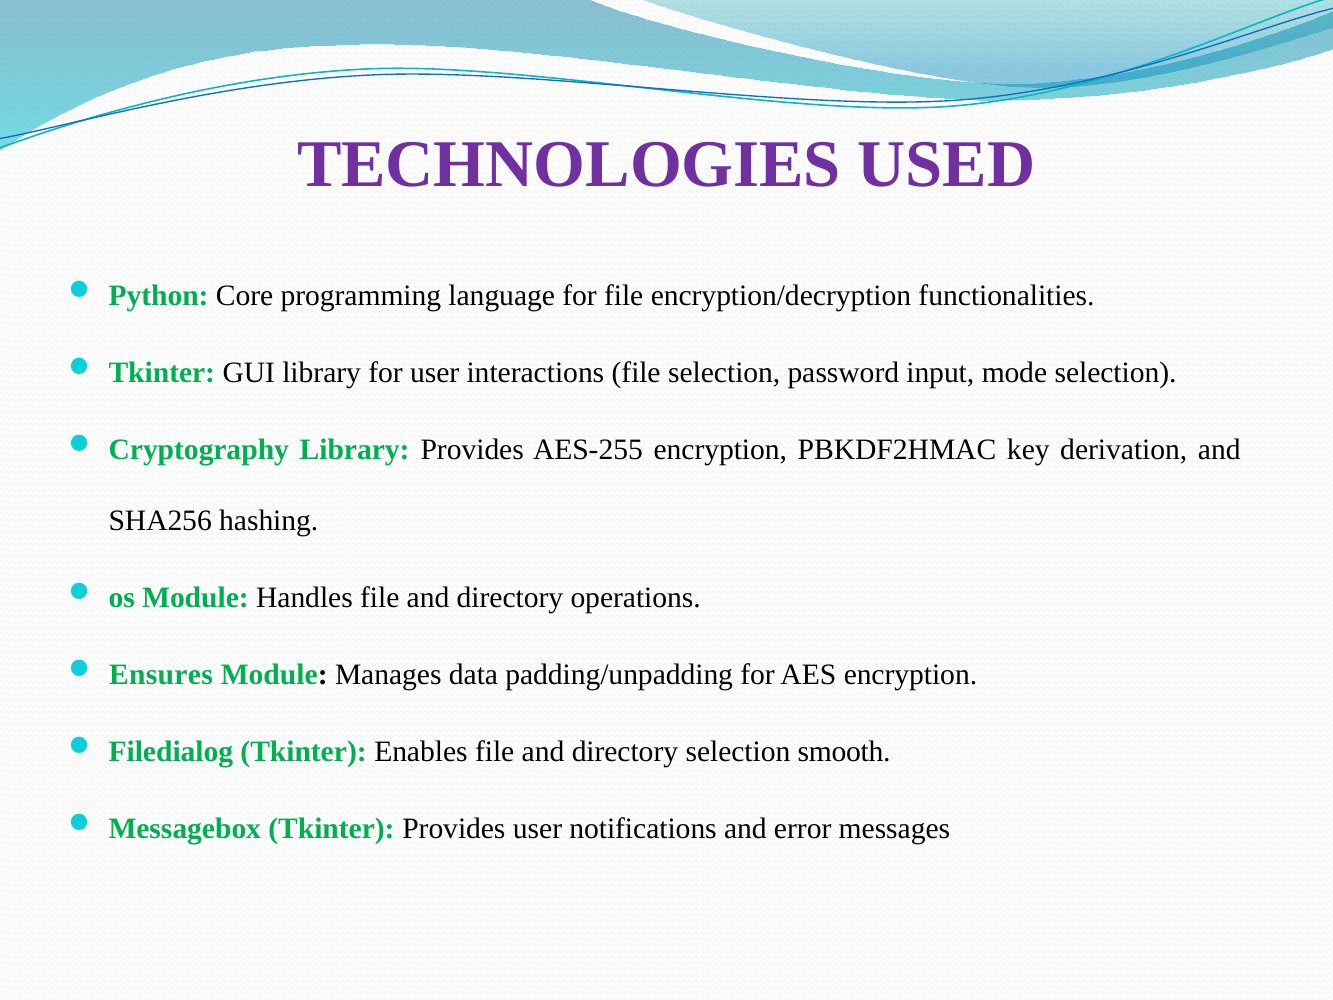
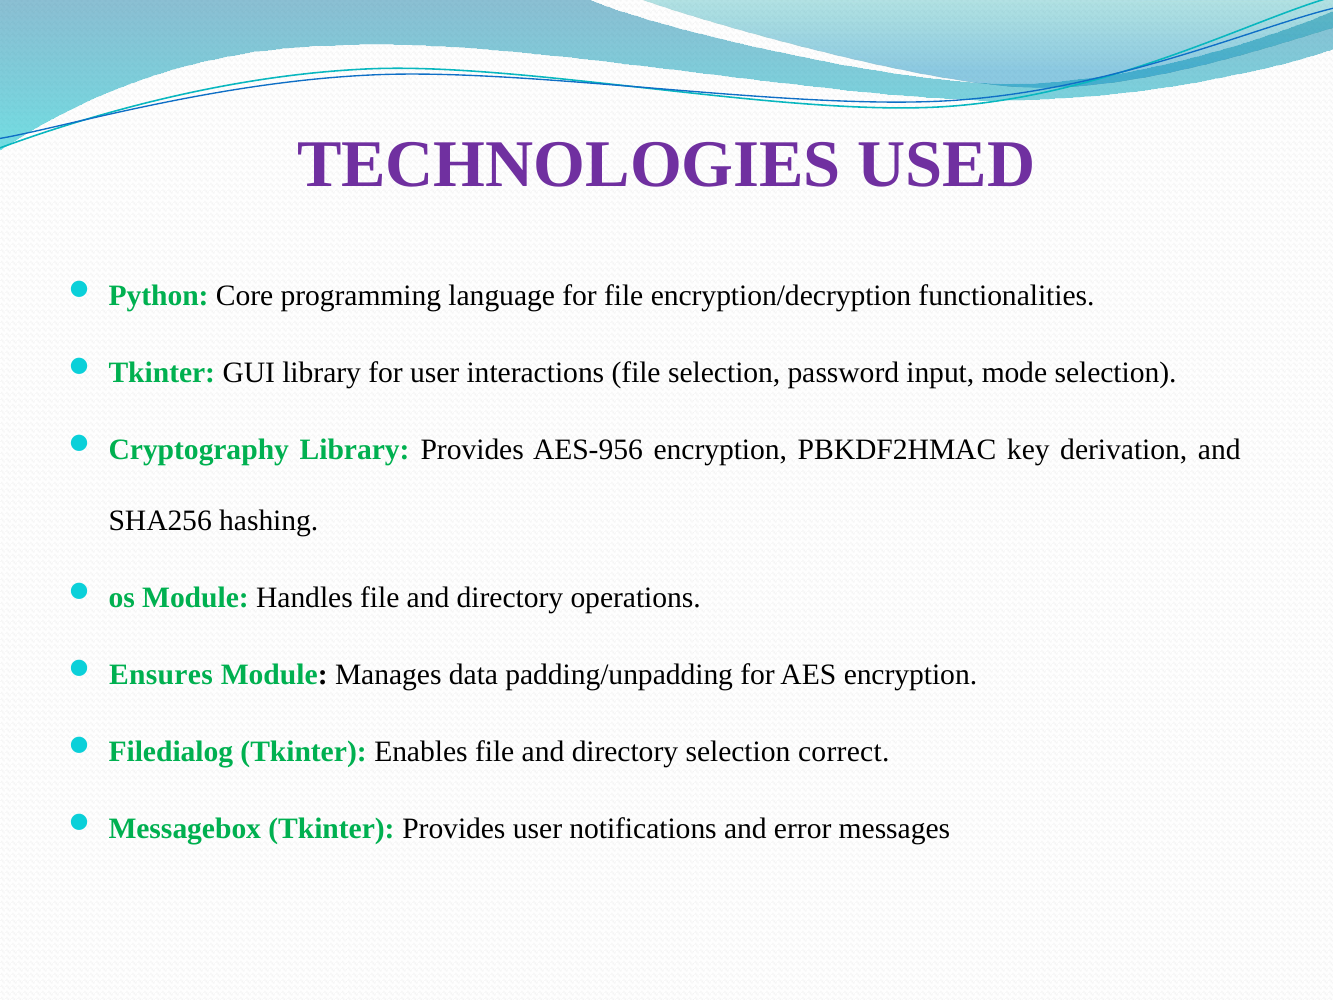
AES-255: AES-255 -> AES-956
smooth: smooth -> correct
